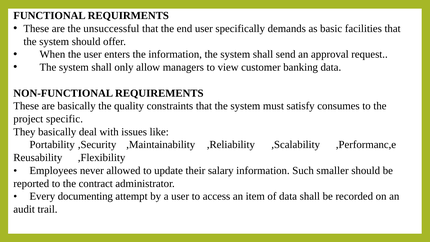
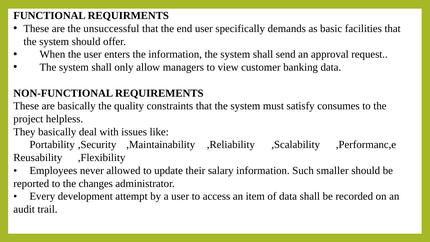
specific: specific -> helpless
contract: contract -> changes
documenting: documenting -> development
